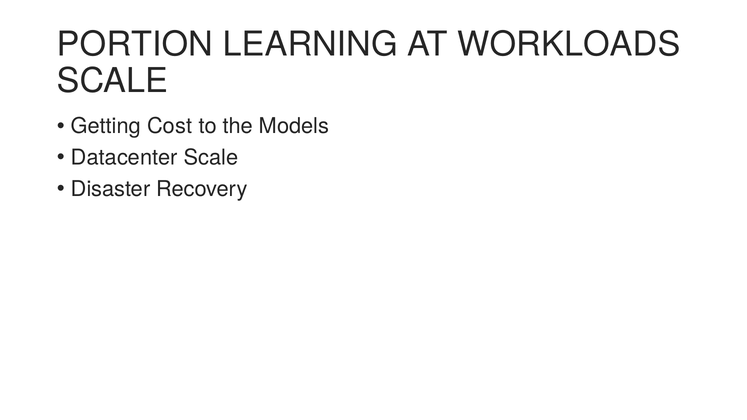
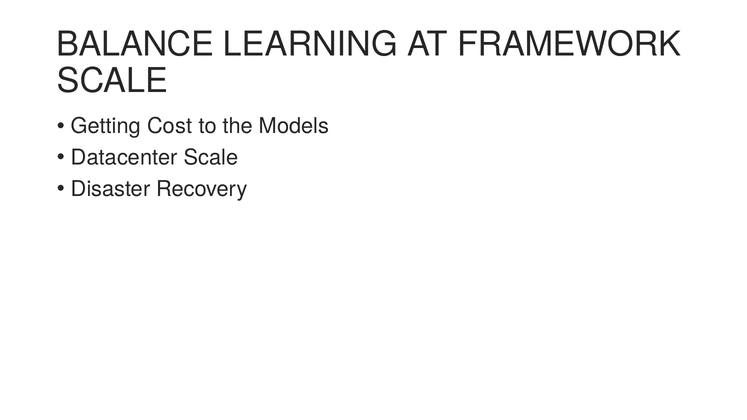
PORTION: PORTION -> BALANCE
WORKLOADS: WORKLOADS -> FRAMEWORK
